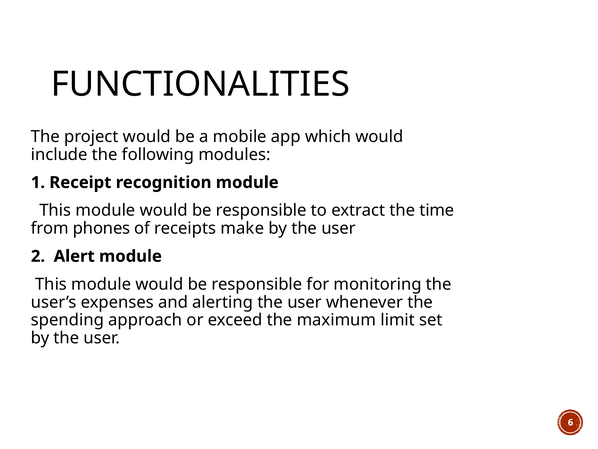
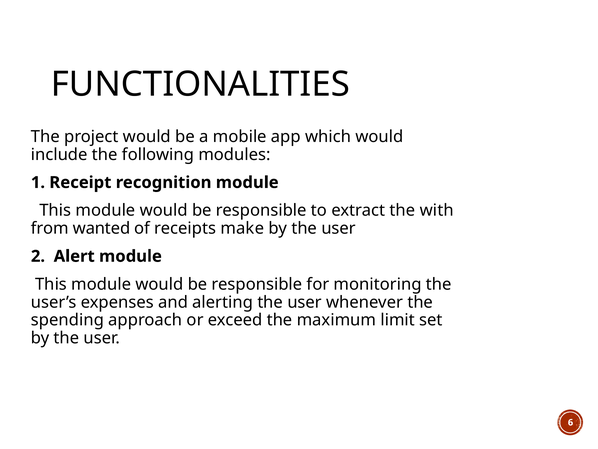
time: time -> with
phones: phones -> wanted
